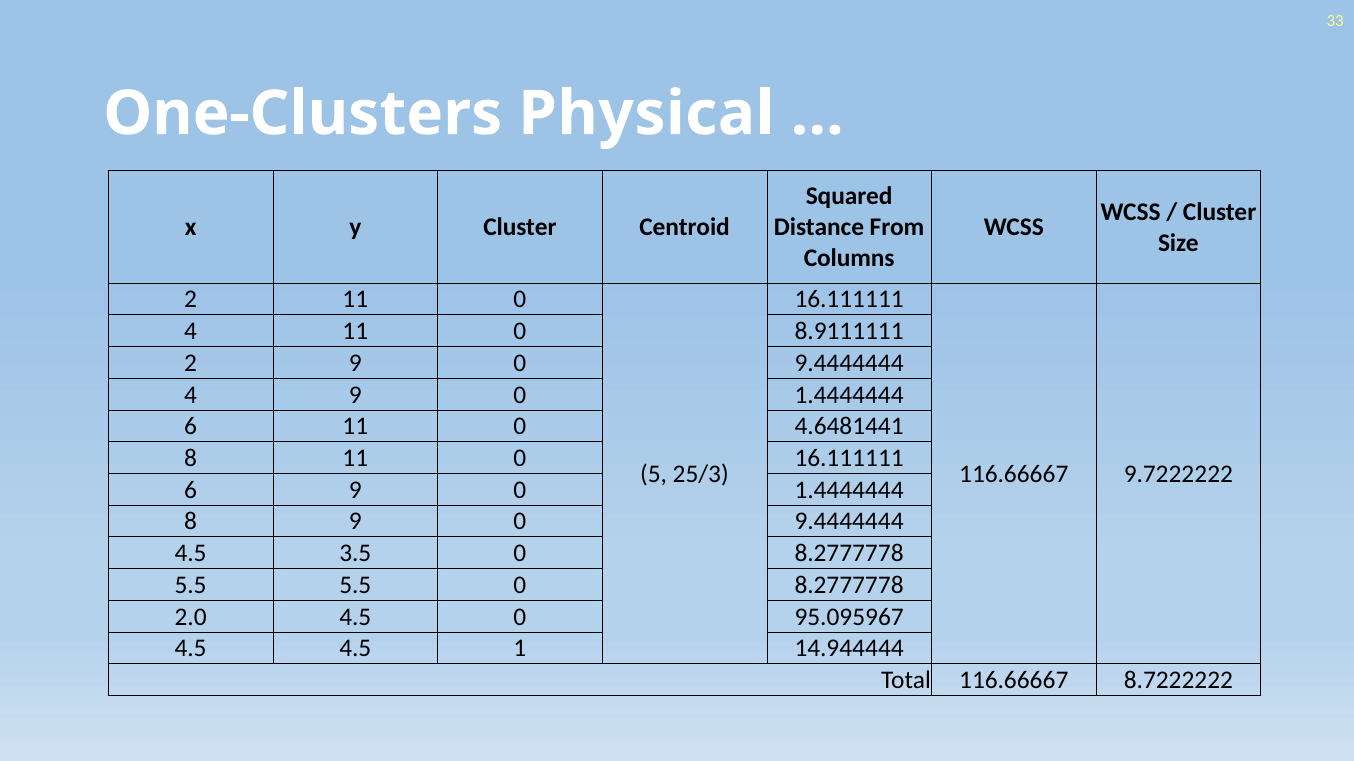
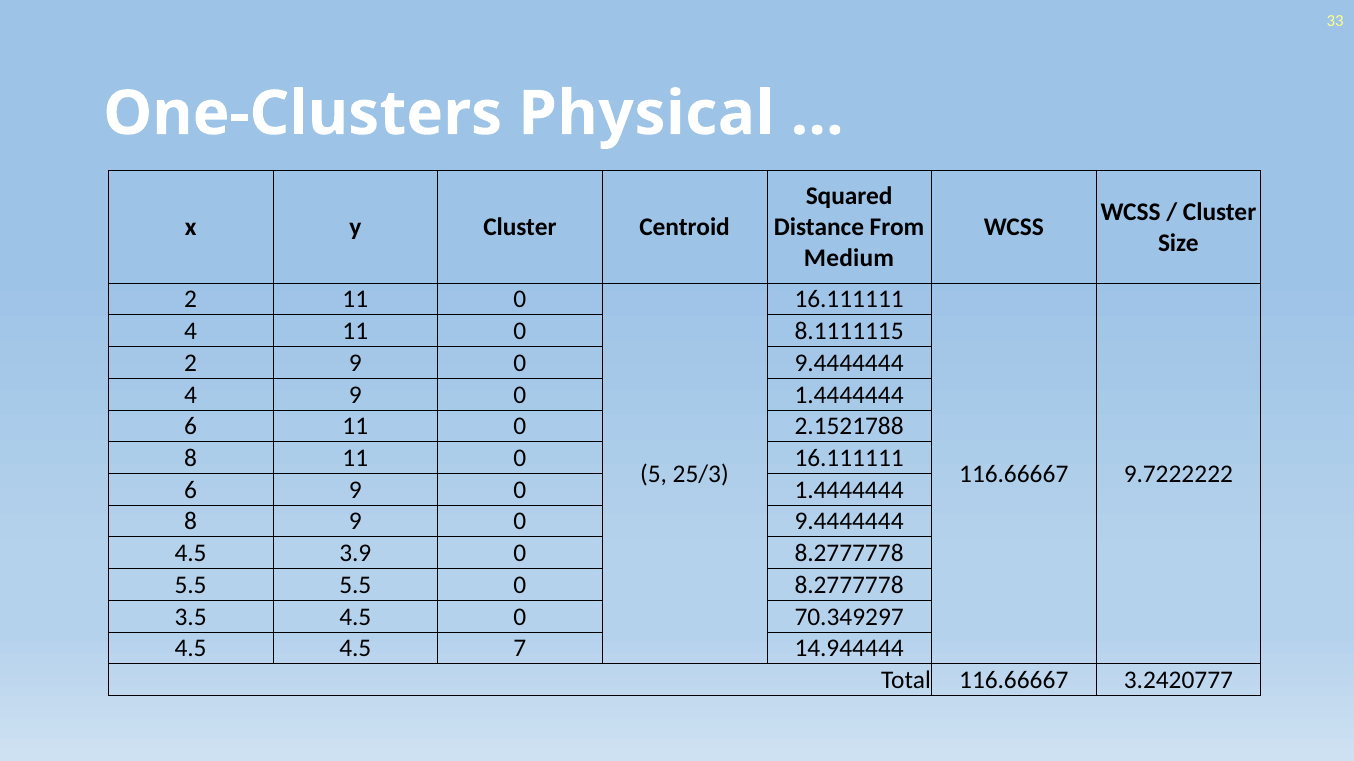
Columns: Columns -> Medium
8.9111111: 8.9111111 -> 8.1111115
4.6481441: 4.6481441 -> 2.1521788
3.5: 3.5 -> 3.9
2.0: 2.0 -> 3.5
95.095967: 95.095967 -> 70.349297
1: 1 -> 7
8.7222222: 8.7222222 -> 3.2420777
